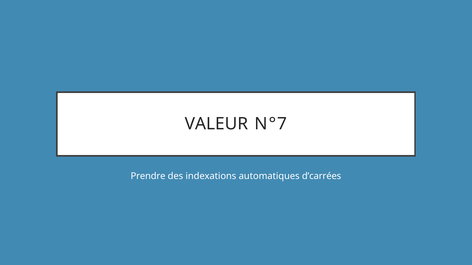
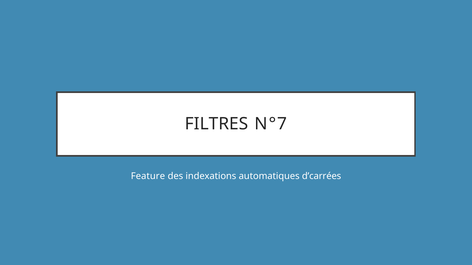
VALEUR: VALEUR -> FILTRES
Prendre: Prendre -> Feature
